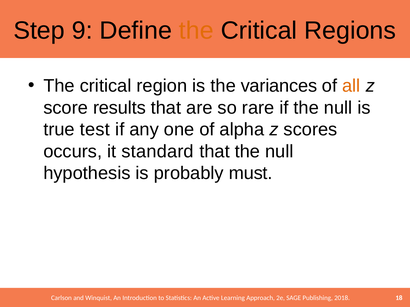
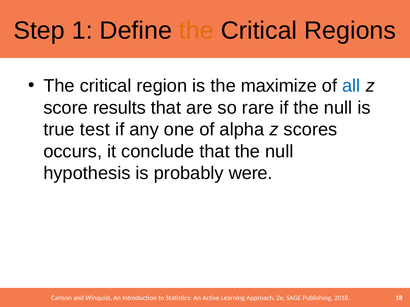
9: 9 -> 1
variances: variances -> maximize
all colour: orange -> blue
standard: standard -> conclude
must: must -> were
